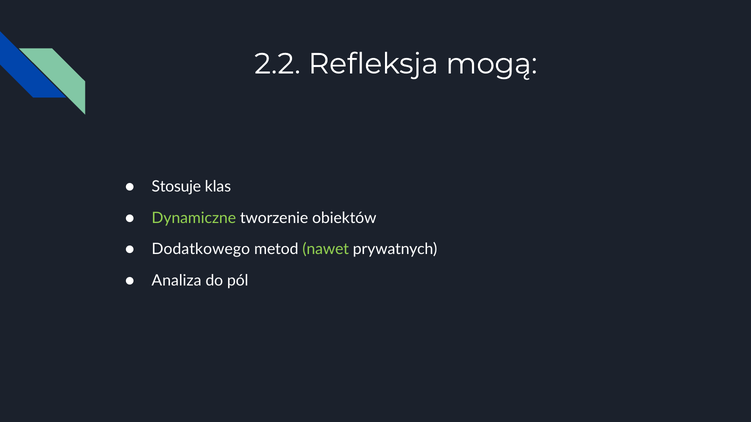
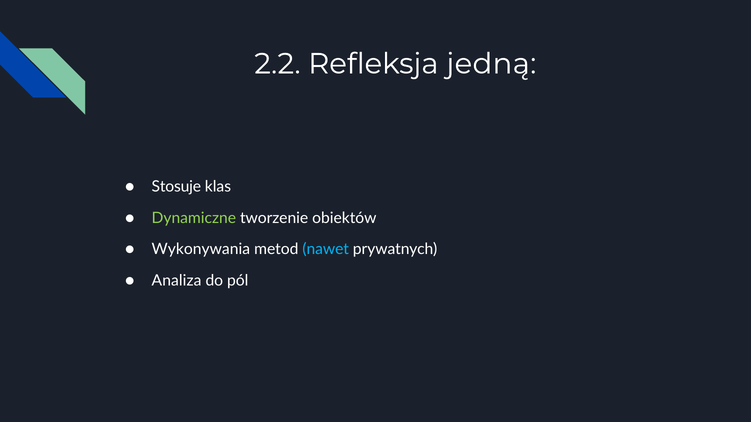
mogą: mogą -> jedną
Dodatkowego: Dodatkowego -> Wykonywania
nawet colour: light green -> light blue
